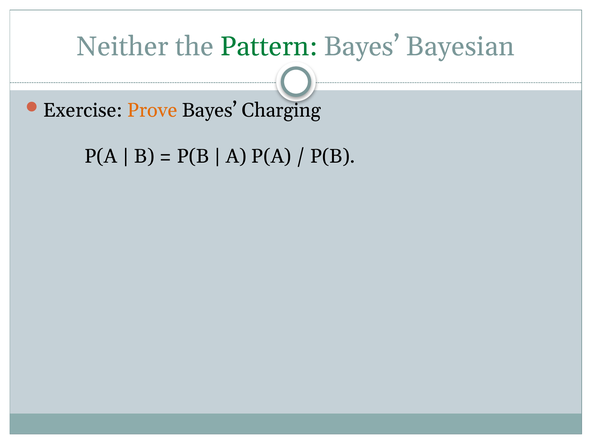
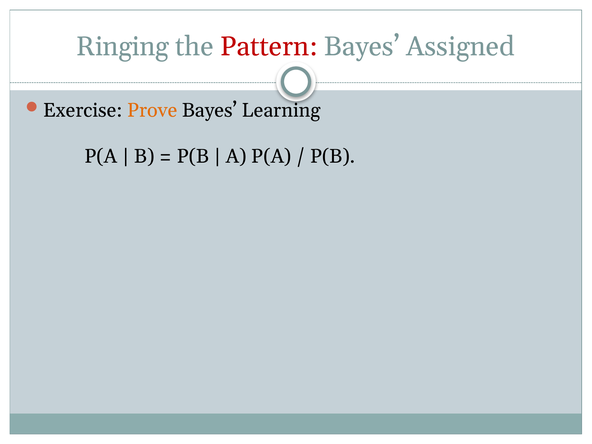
Neither: Neither -> Ringing
Pattern colour: green -> red
Bayesian: Bayesian -> Assigned
Charging: Charging -> Learning
